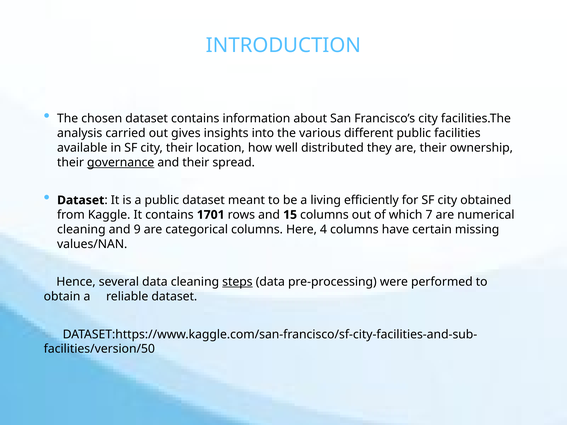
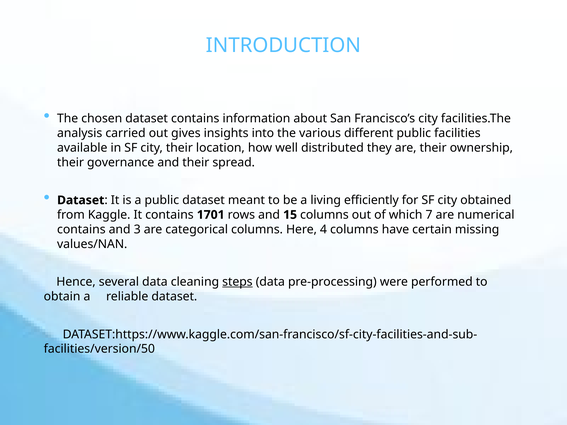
governance underline: present -> none
cleaning at (81, 230): cleaning -> contains
9: 9 -> 3
